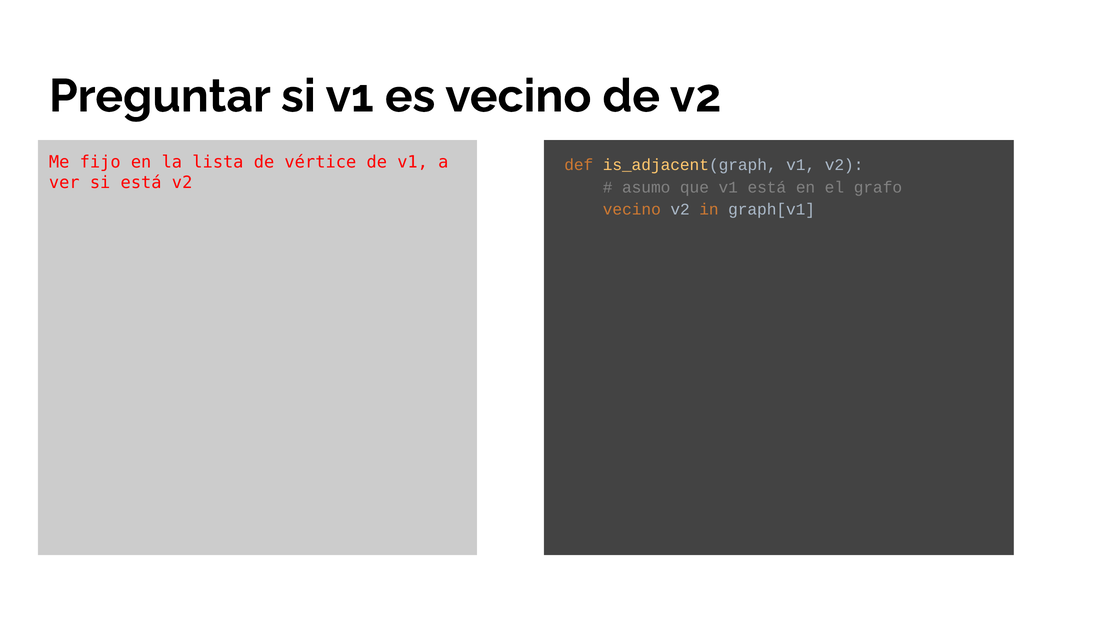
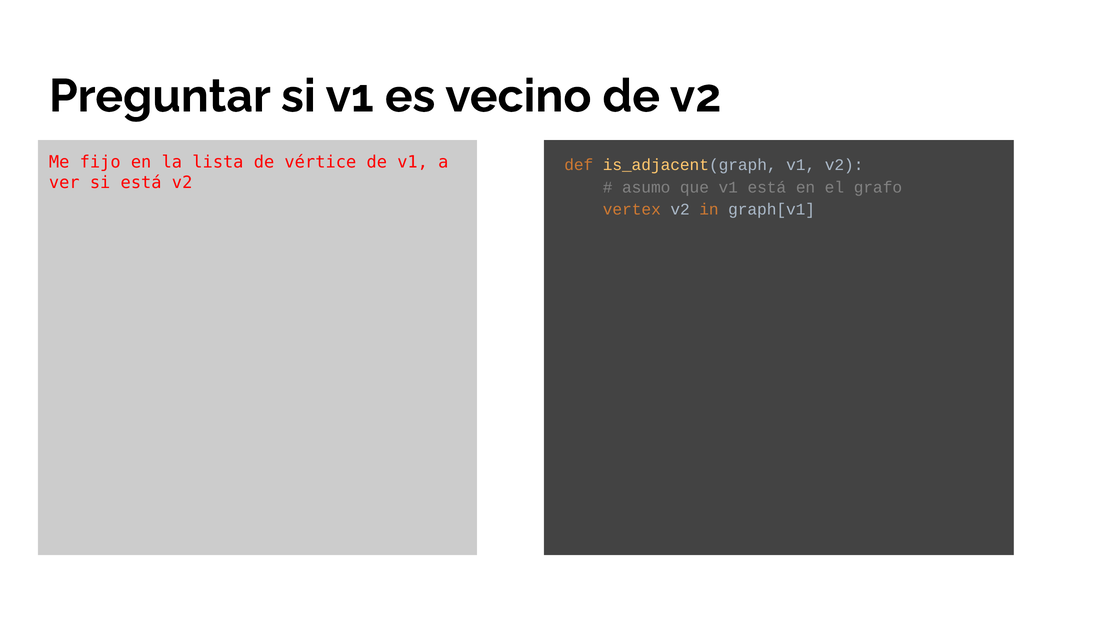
vecino at (632, 209): vecino -> vertex
